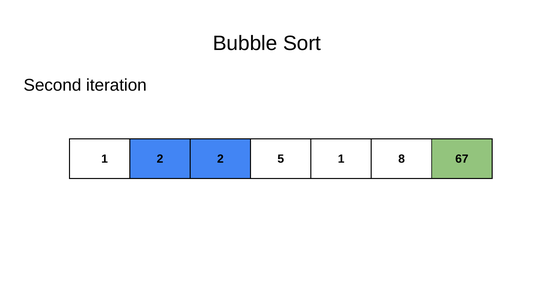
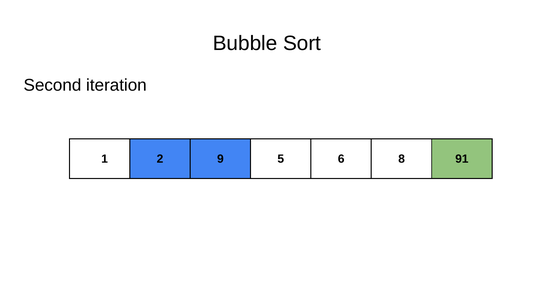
2 2: 2 -> 9
5 1: 1 -> 6
67: 67 -> 91
